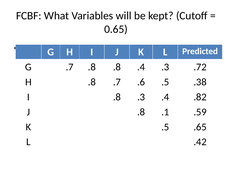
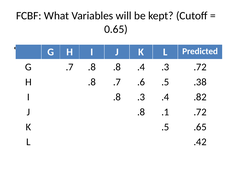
.1 .59: .59 -> .72
